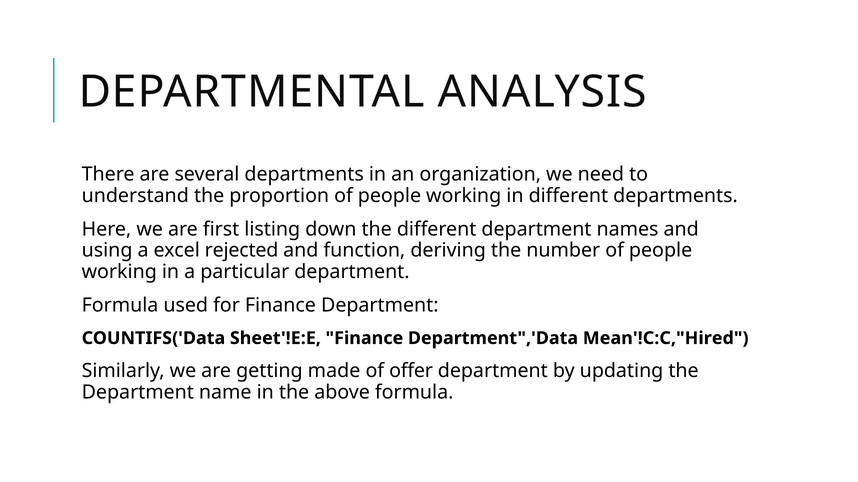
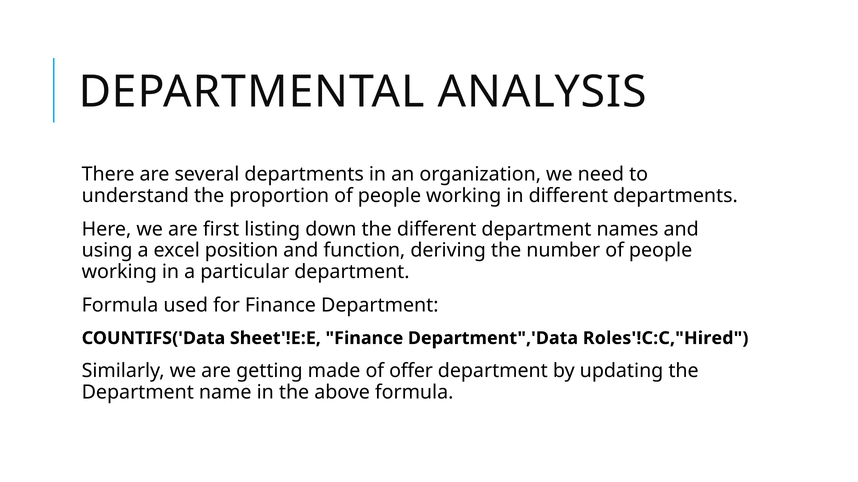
rejected: rejected -> position
Mean'!C:C,"Hired: Mean'!C:C,"Hired -> Roles'!C:C,"Hired
